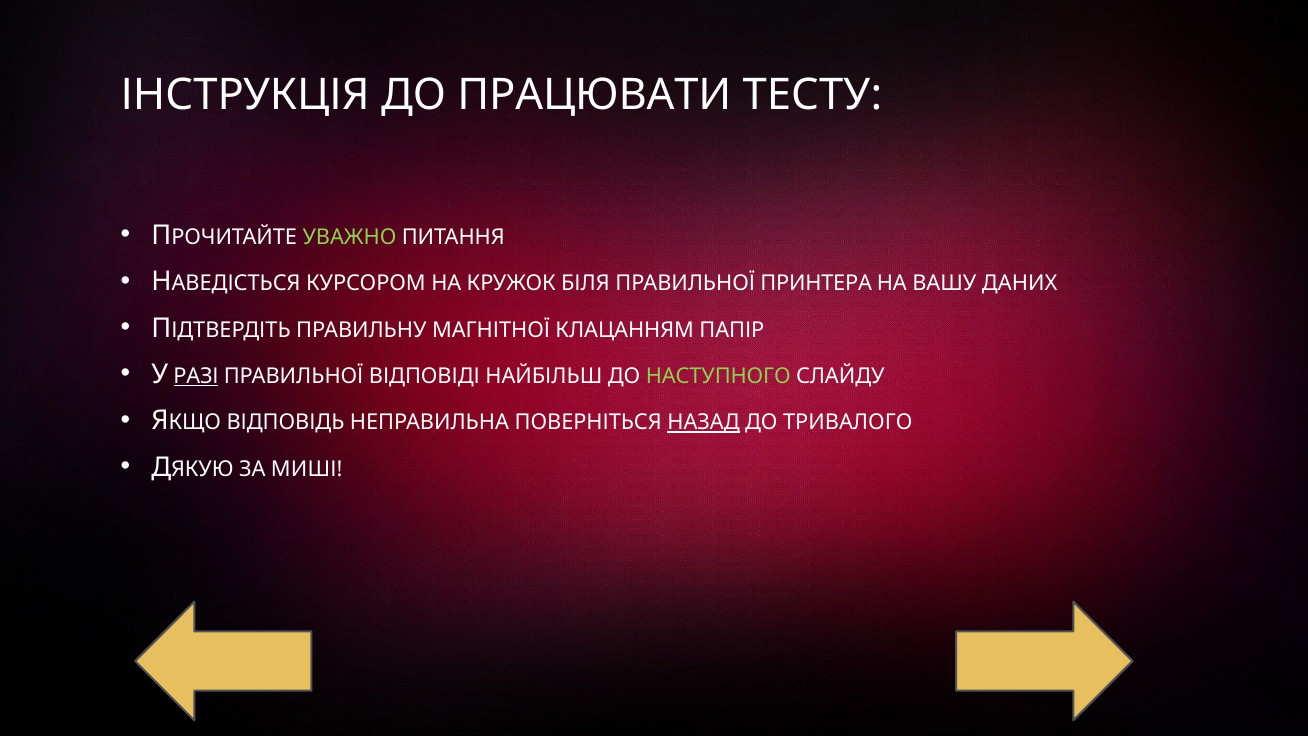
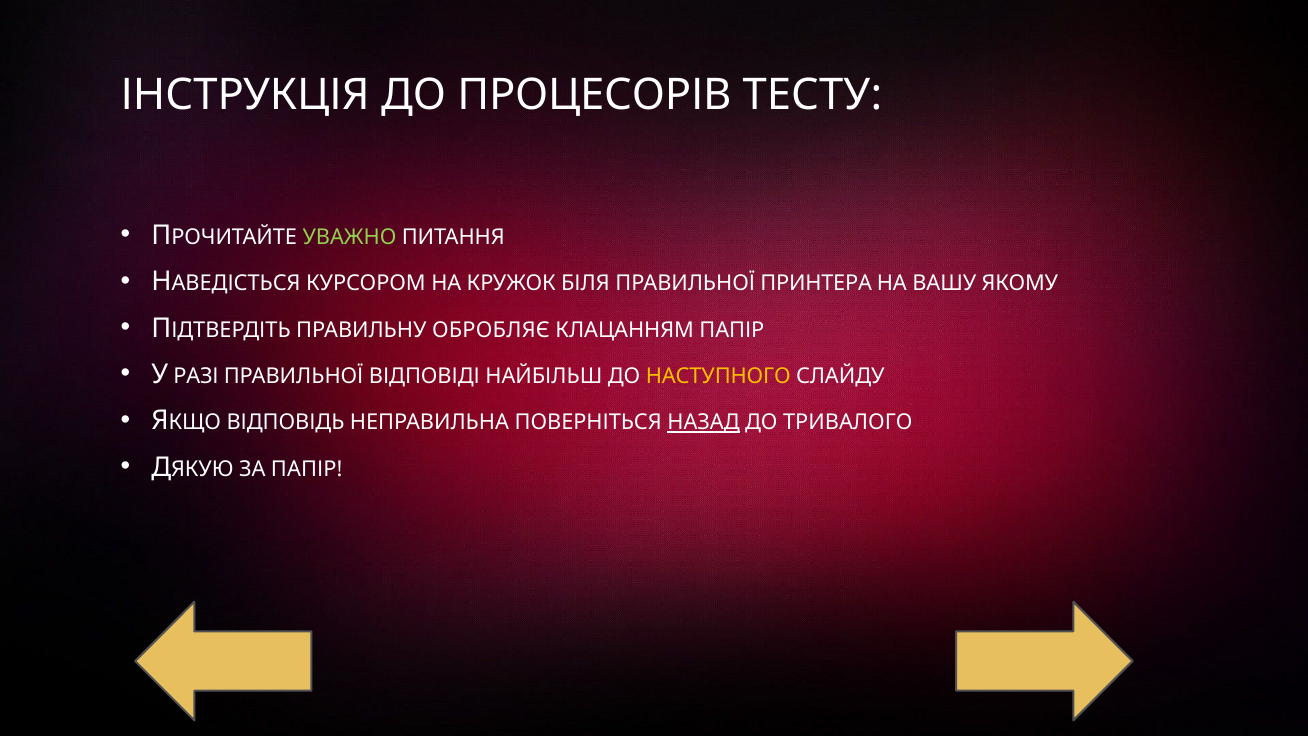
ПРАЦЮВАТИ: ПРАЦЮВАТИ -> ПРОЦЕСОРІВ
ДАНИХ: ДАНИХ -> ЯКОМУ
МАГНІТНОЇ: МАГНІТНОЇ -> ОБРОБЛЯЄ
РАЗІ underline: present -> none
НАСТУПНОГО colour: light green -> yellow
ЗА МИШІ: МИШІ -> ПАПІР
